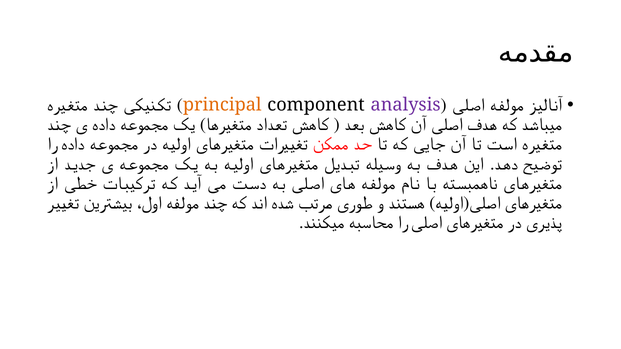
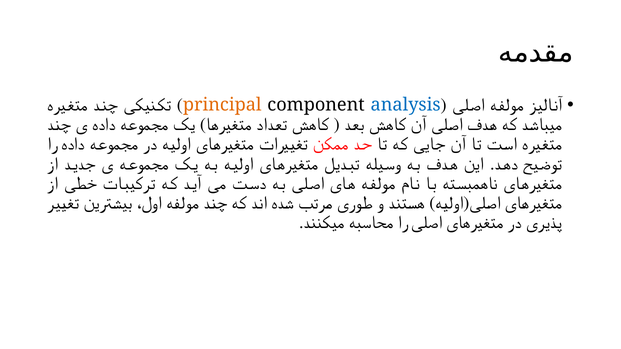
analysis colour: purple -> blue
